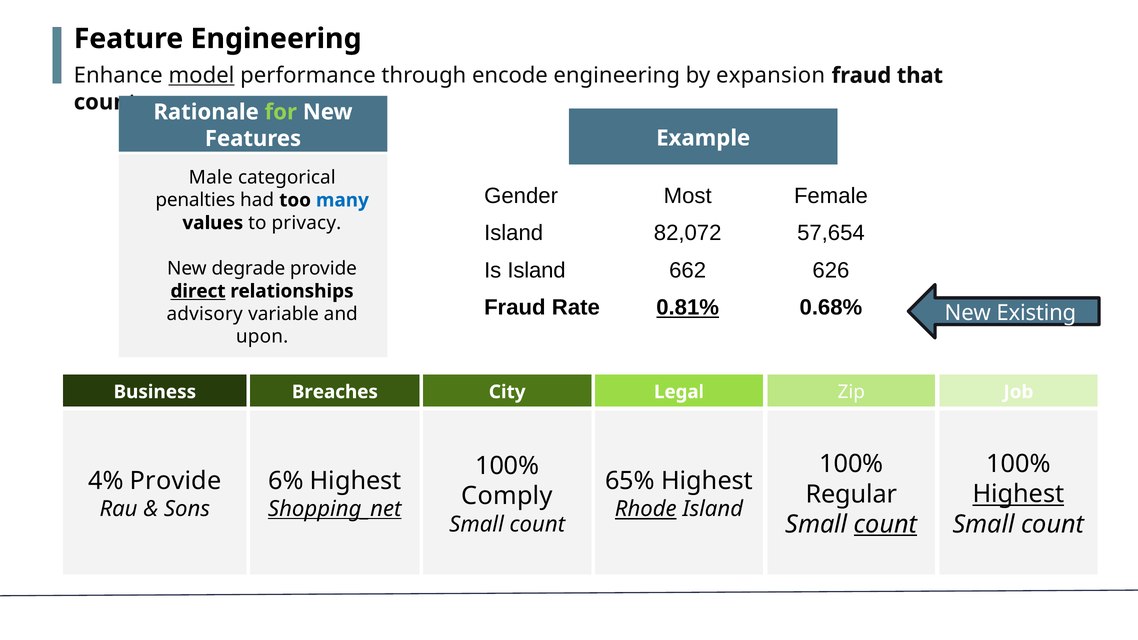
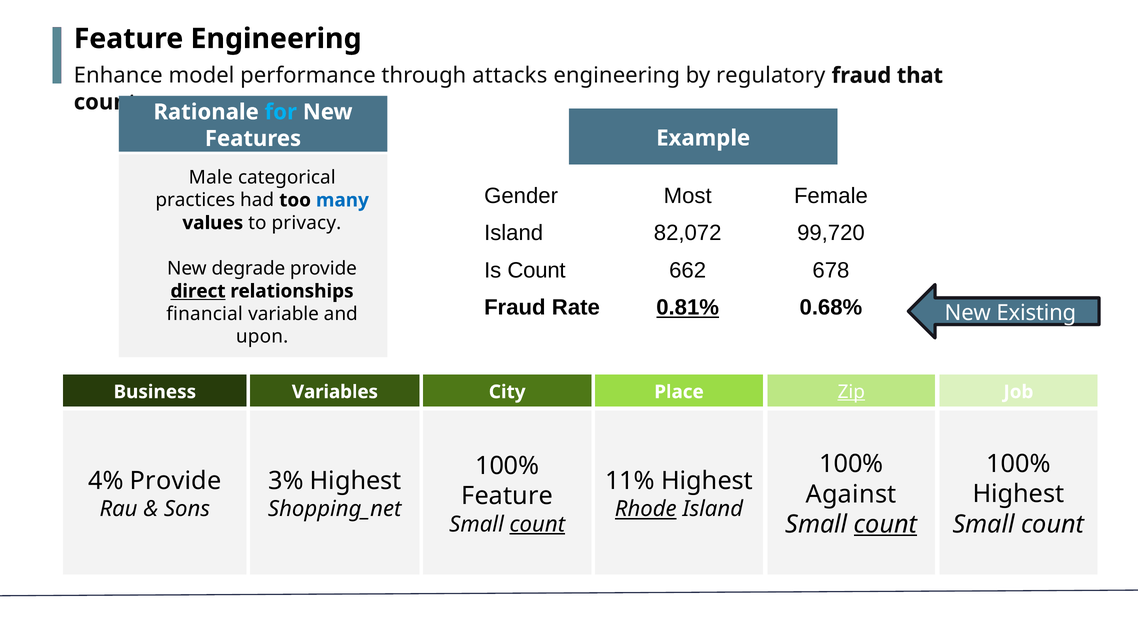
model underline: present -> none
encode: encode -> attacks
expansion: expansion -> regulatory
for colour: light green -> light blue
penalties: penalties -> practices
57,654: 57,654 -> 99,720
Is Island: Island -> Count
626: 626 -> 678
advisory: advisory -> financial
Zip underline: none -> present
Breaches: Breaches -> Variables
Legal: Legal -> Place
6%: 6% -> 3%
65%: 65% -> 11%
Highest at (1018, 494) underline: present -> none
Regular: Regular -> Against
Comply at (507, 496): Comply -> Feature
Shopping_net underline: present -> none
count at (537, 524) underline: none -> present
